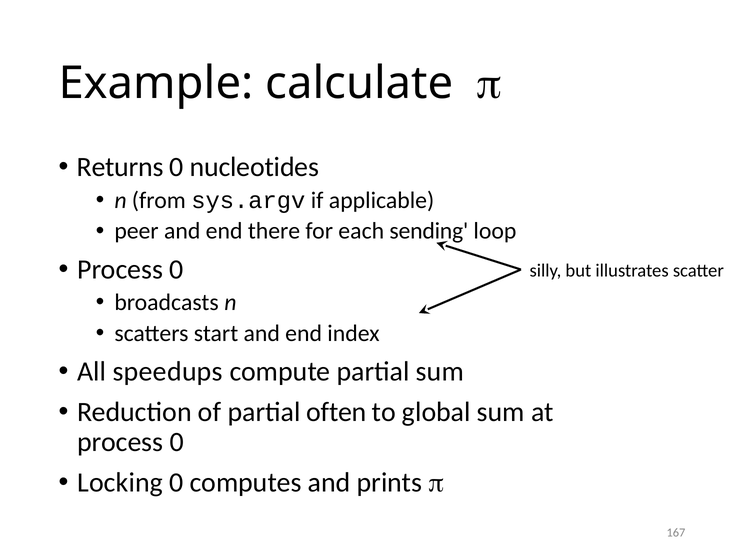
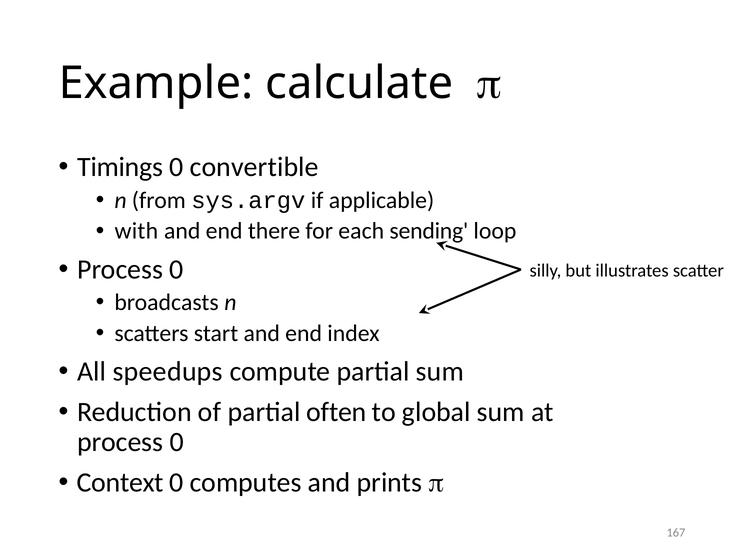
Returns: Returns -> Timings
nucleotides: nucleotides -> convertible
peer: peer -> with
Locking: Locking -> Context
